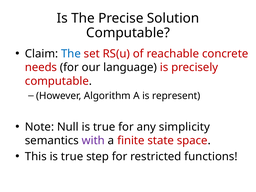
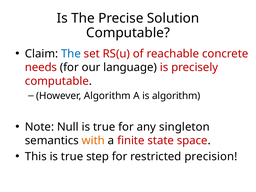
is represent: represent -> algorithm
simplicity: simplicity -> singleton
with colour: purple -> orange
functions: functions -> precision
